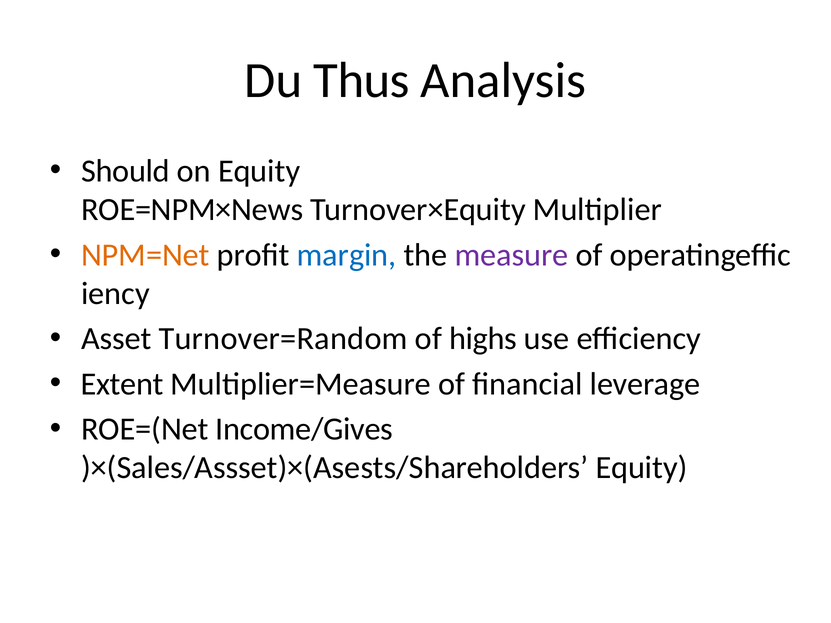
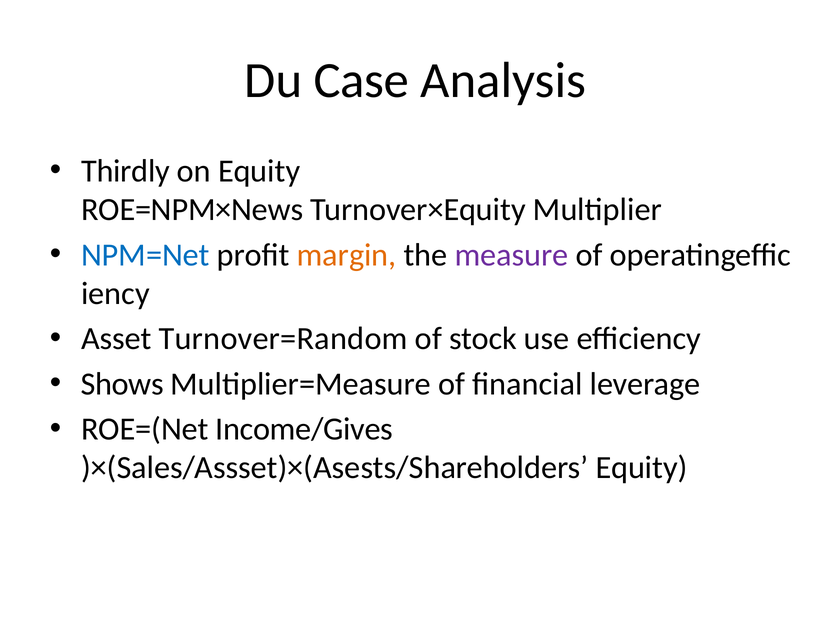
Thus: Thus -> Case
Should: Should -> Thirdly
NPM=Net colour: orange -> blue
margin colour: blue -> orange
highs: highs -> stock
Extent: Extent -> Shows
